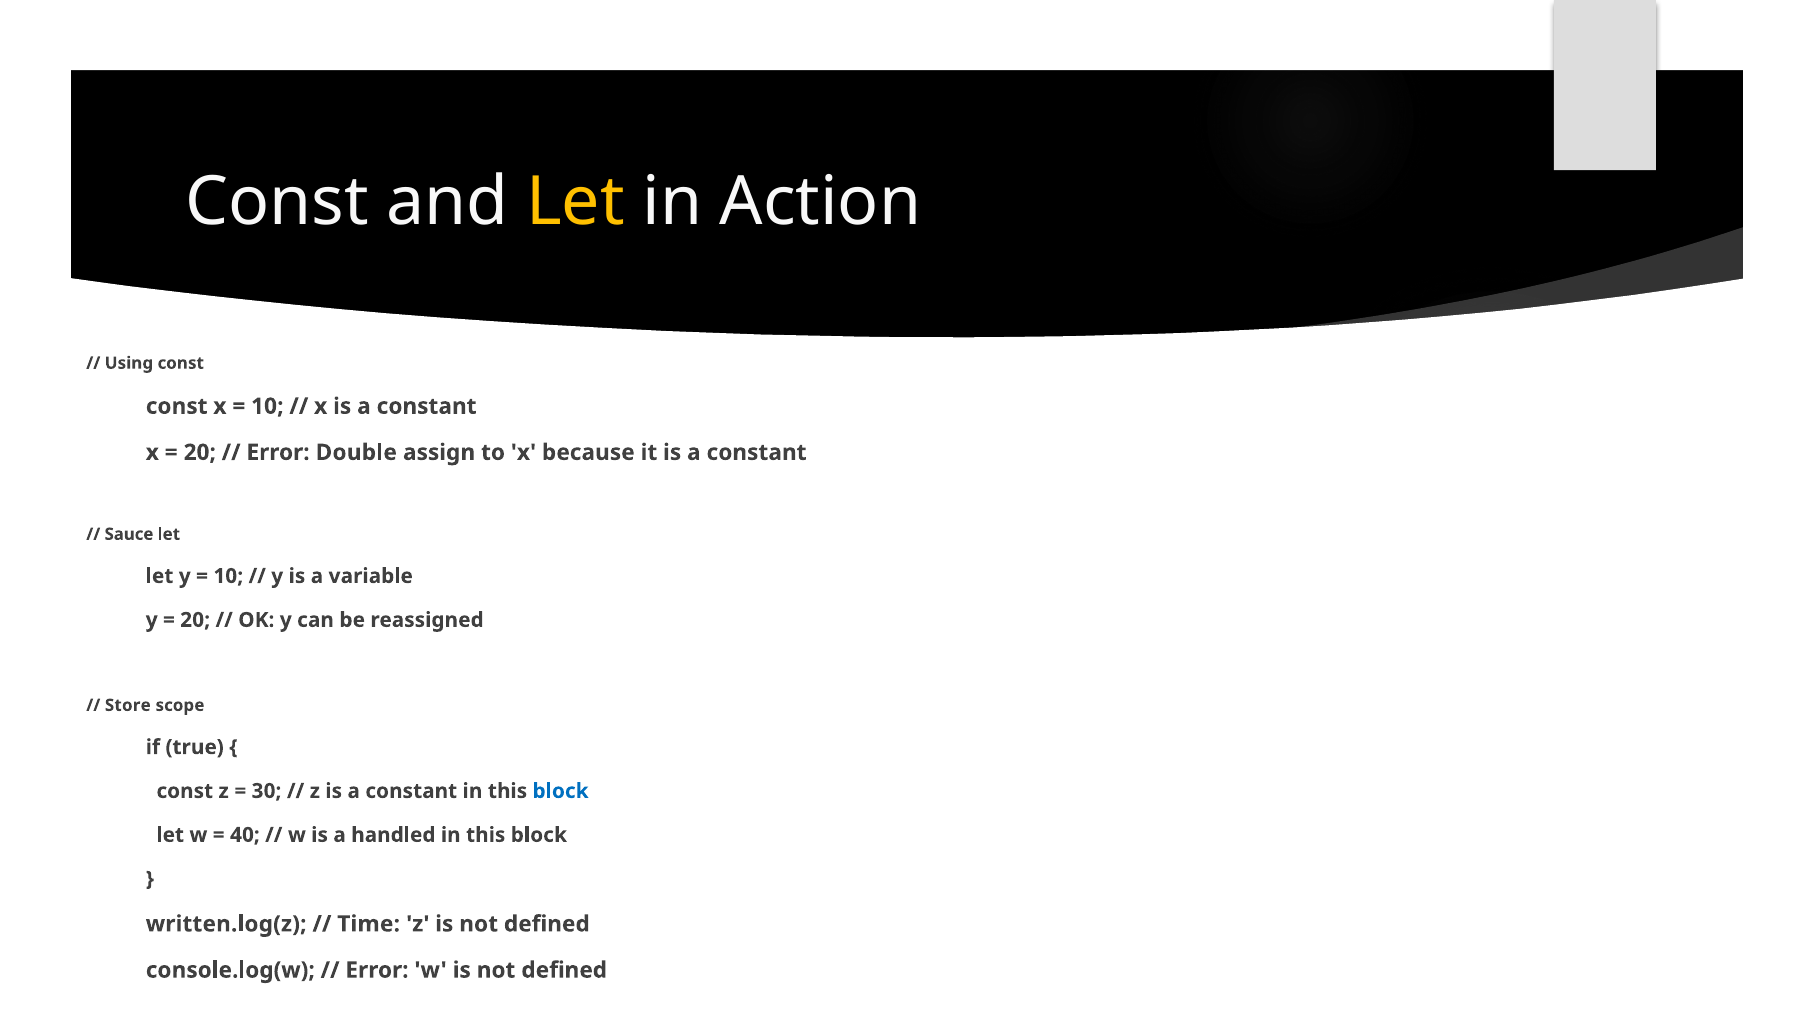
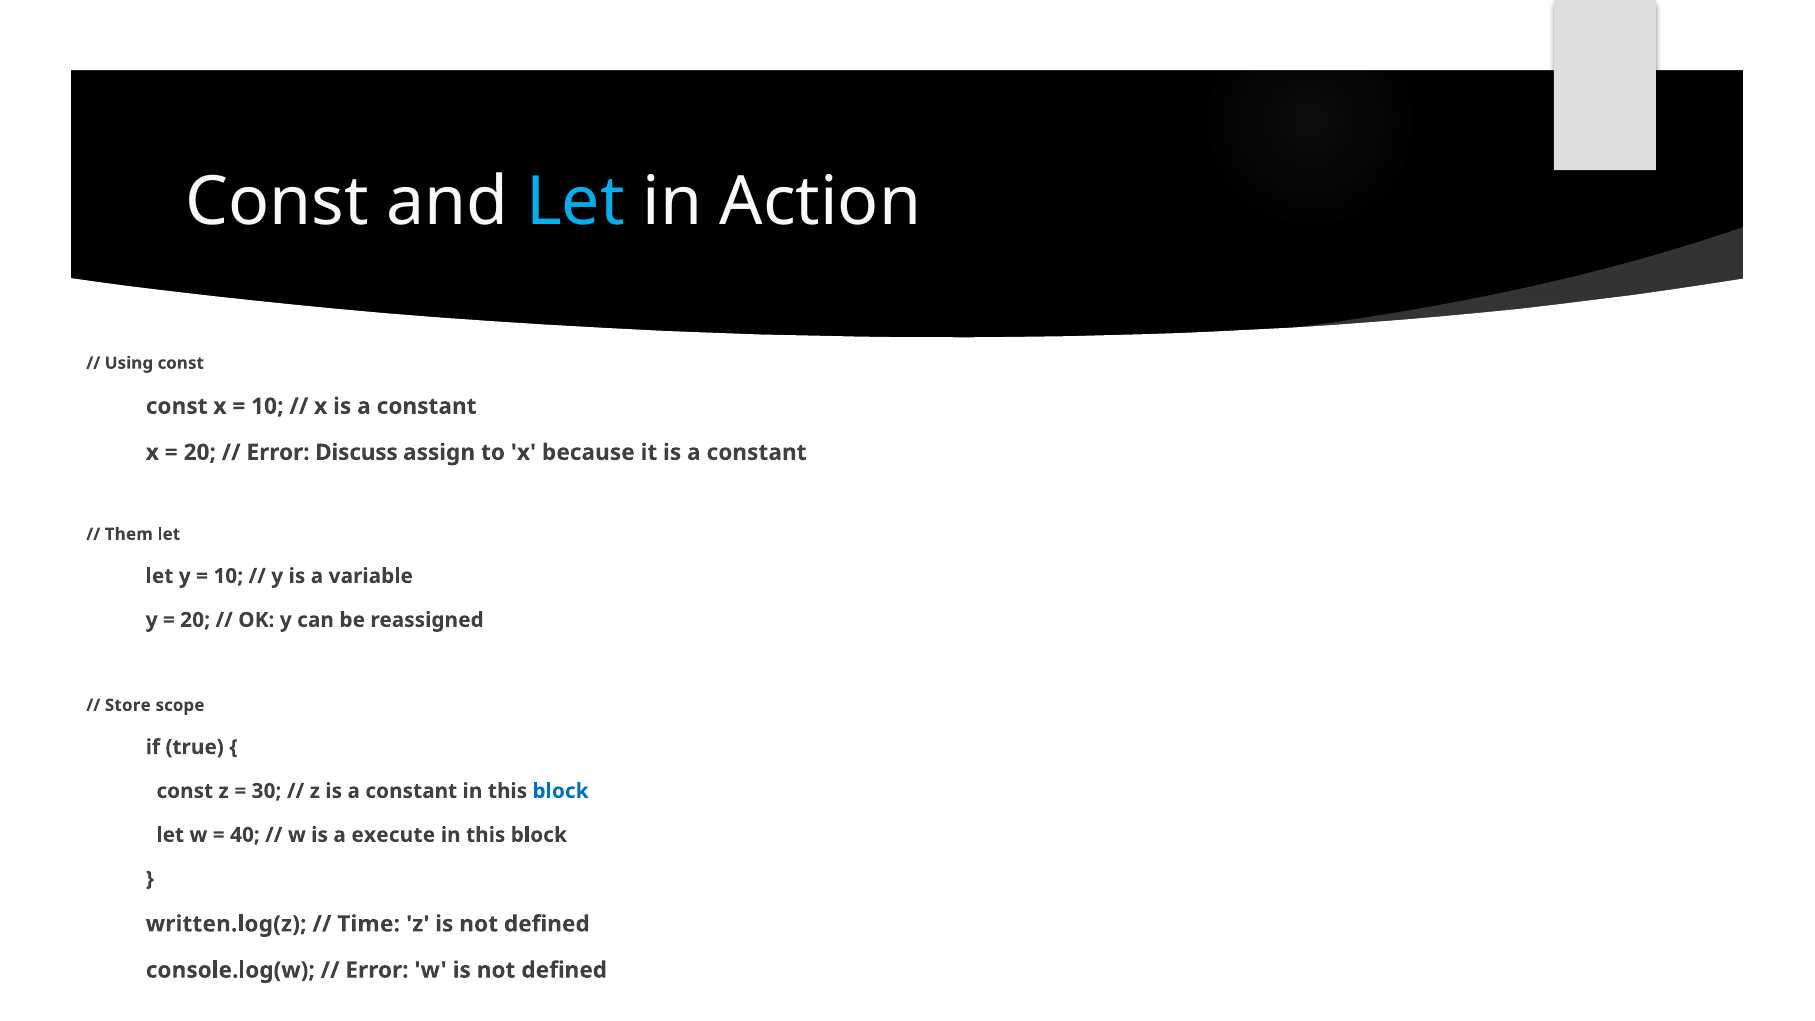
Let at (576, 202) colour: yellow -> light blue
Double: Double -> Discuss
Sauce: Sauce -> Them
handled: handled -> execute
